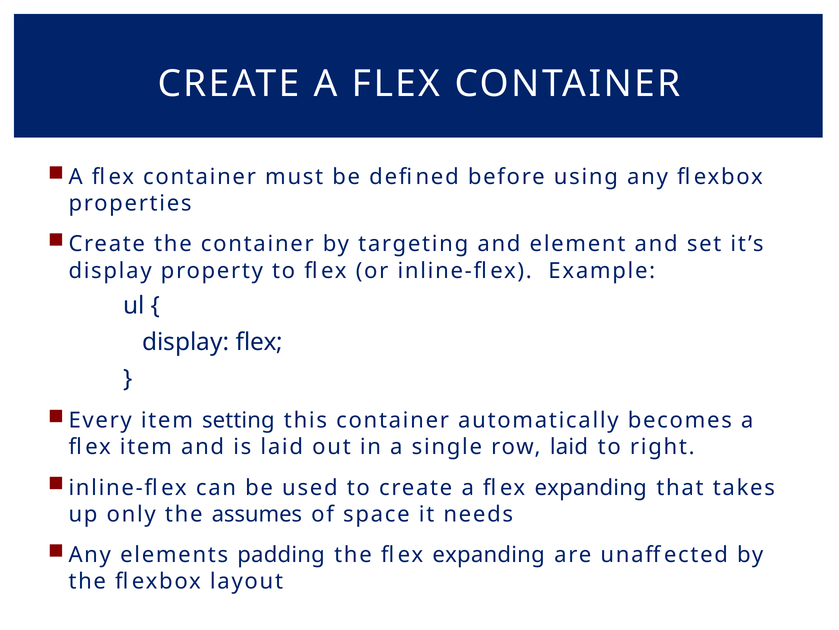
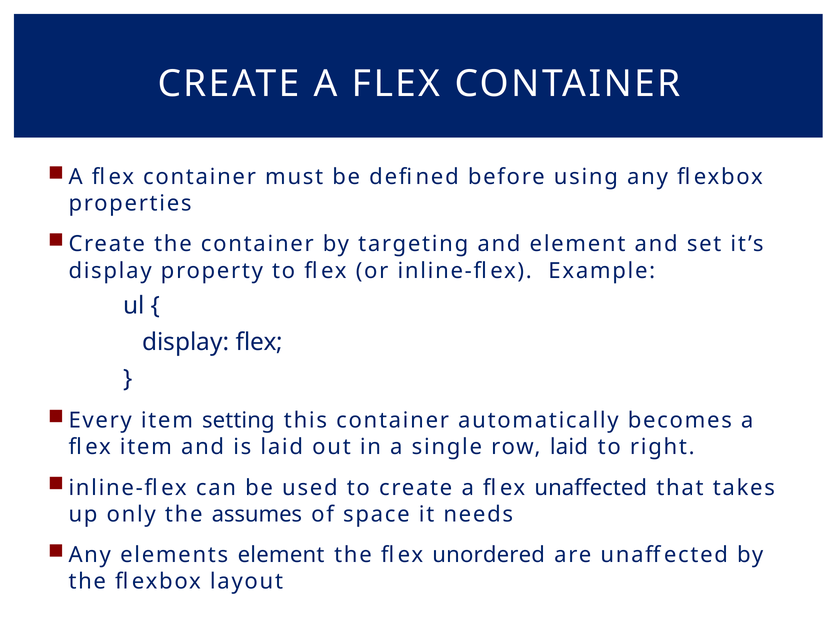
a flex expanding: expanding -> unaffected
elements padding: padding -> element
the flex expanding: expanding -> unordered
